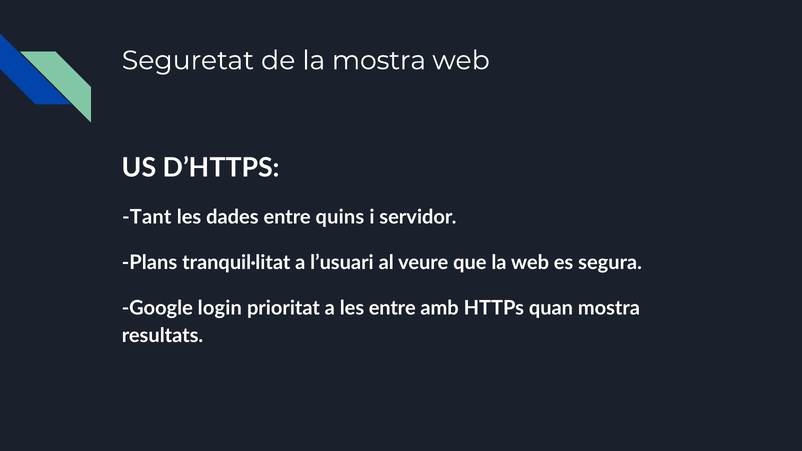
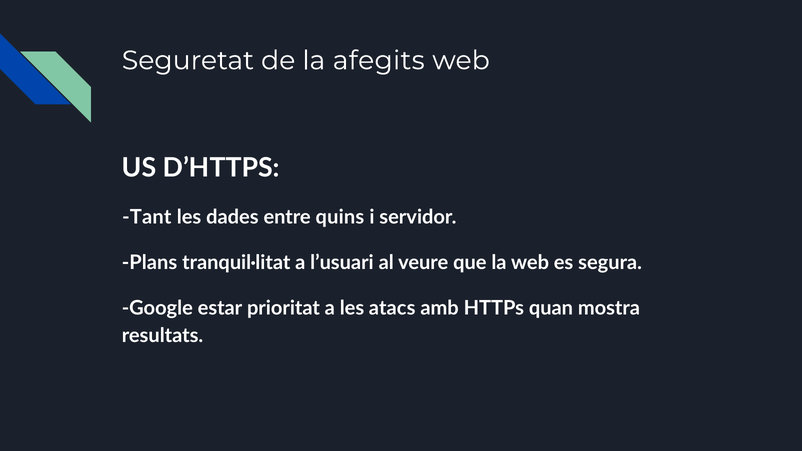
la mostra: mostra -> afegits
login: login -> estar
les entre: entre -> atacs
